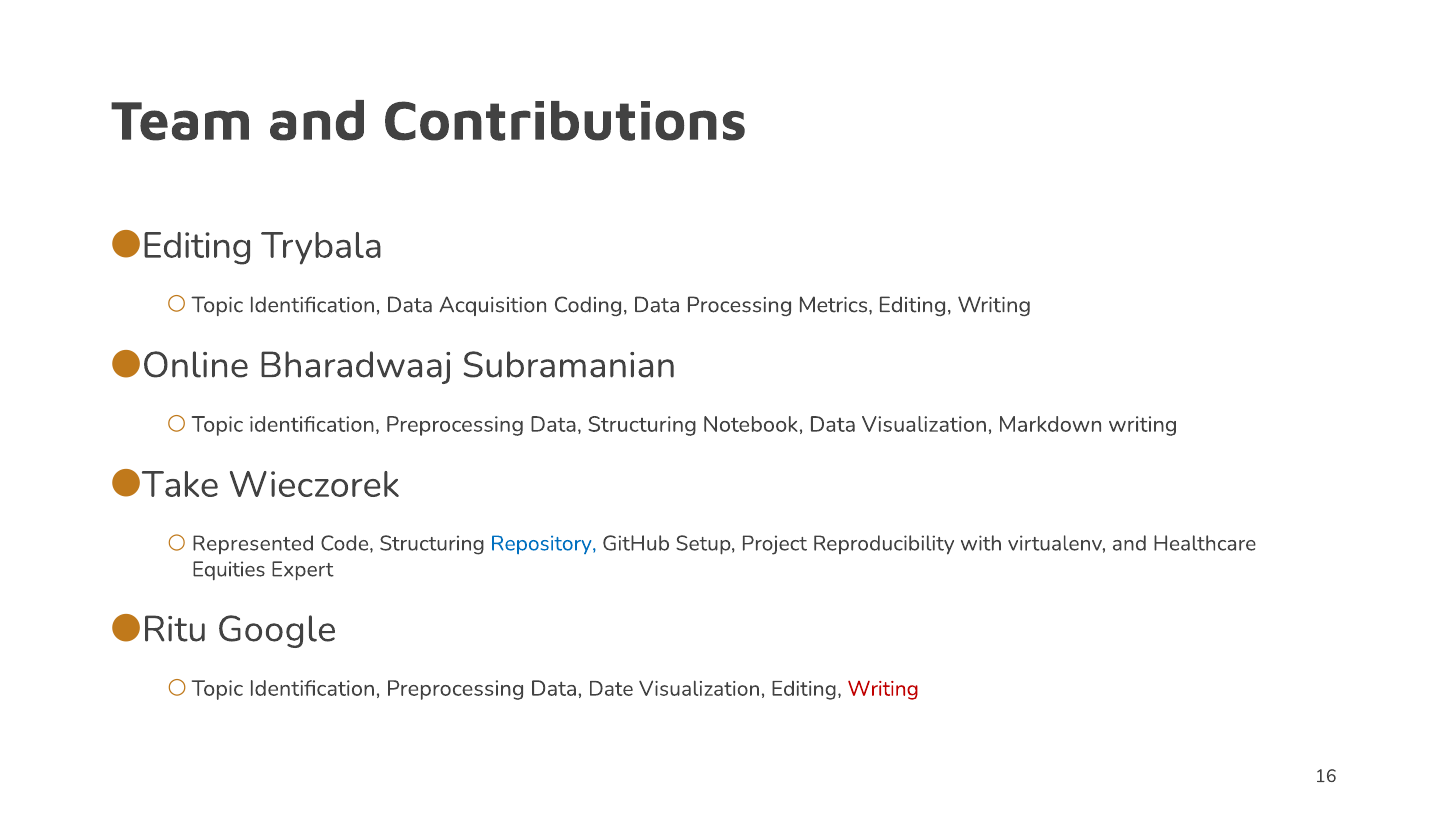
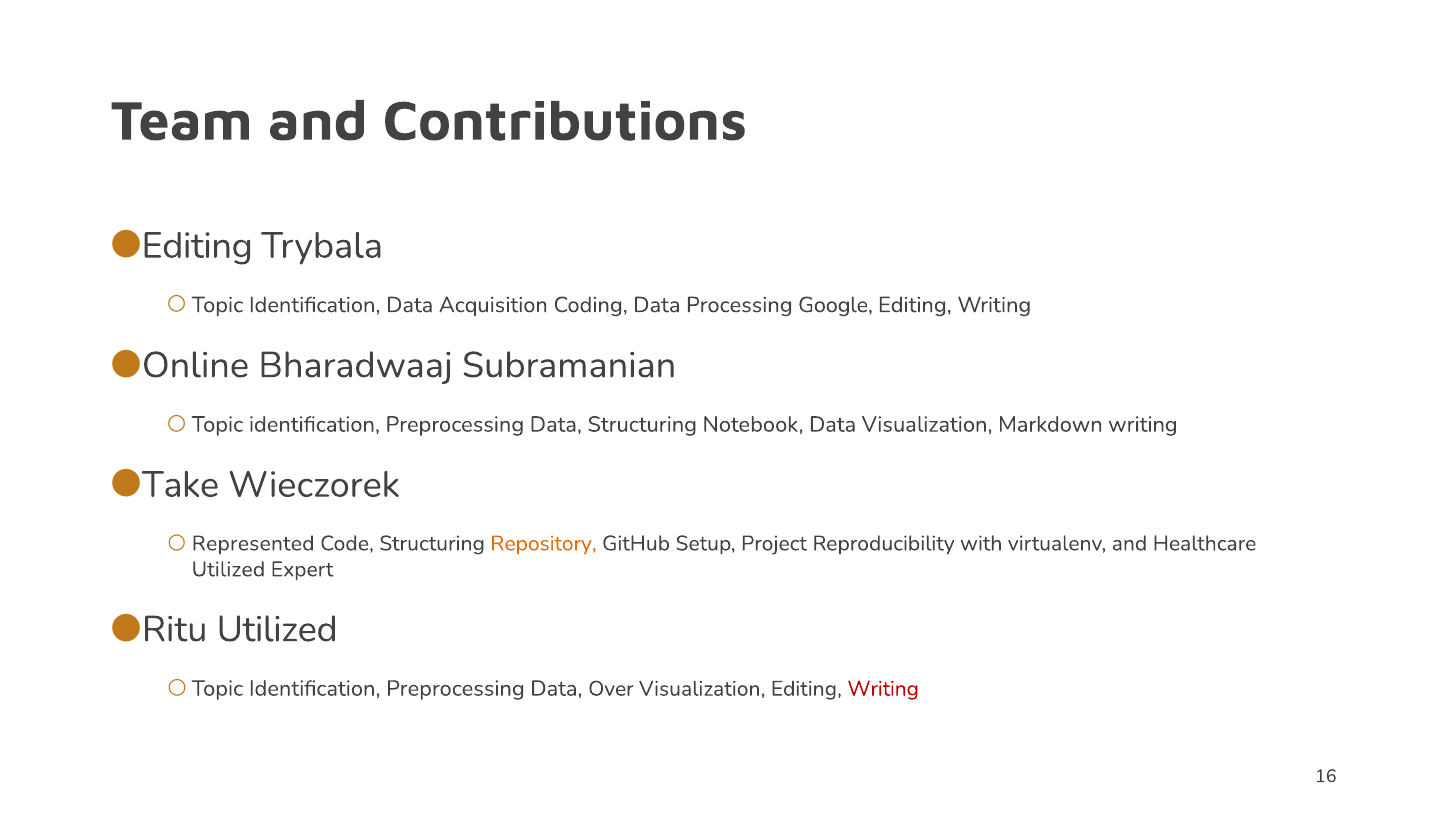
Metrics: Metrics -> Google
Repository colour: blue -> orange
Equities at (229, 569): Equities -> Utilized
Ritu Google: Google -> Utilized
Date: Date -> Over
